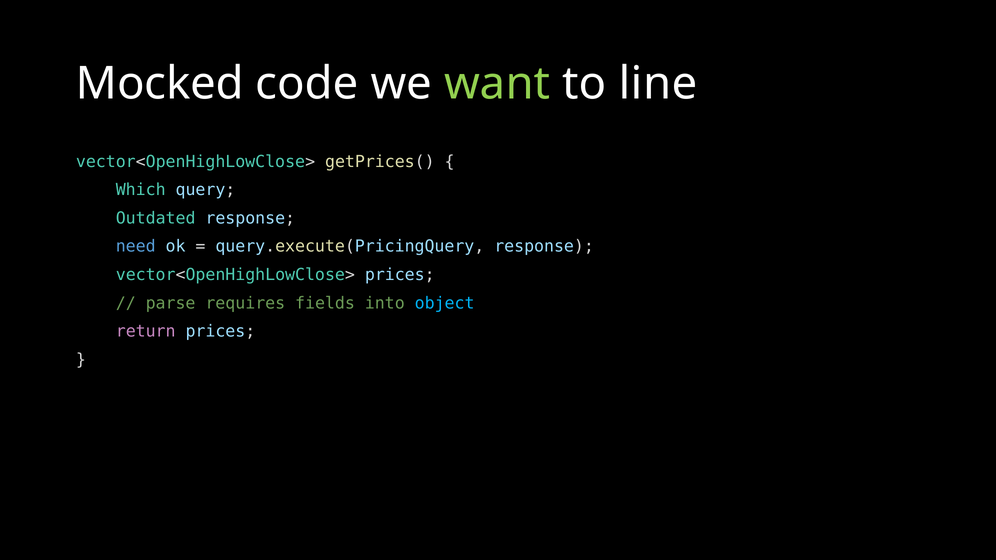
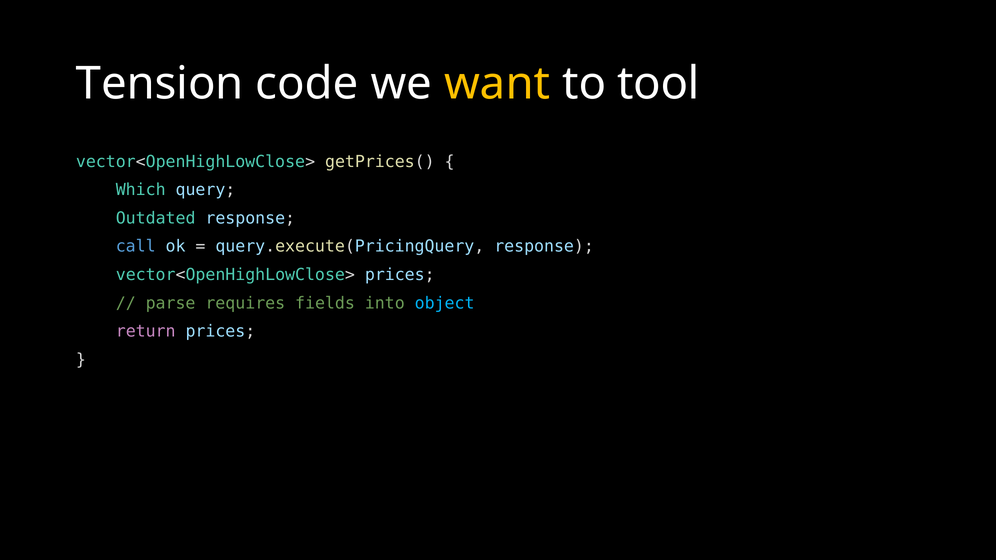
Mocked: Mocked -> Tension
want colour: light green -> yellow
line: line -> tool
need: need -> call
